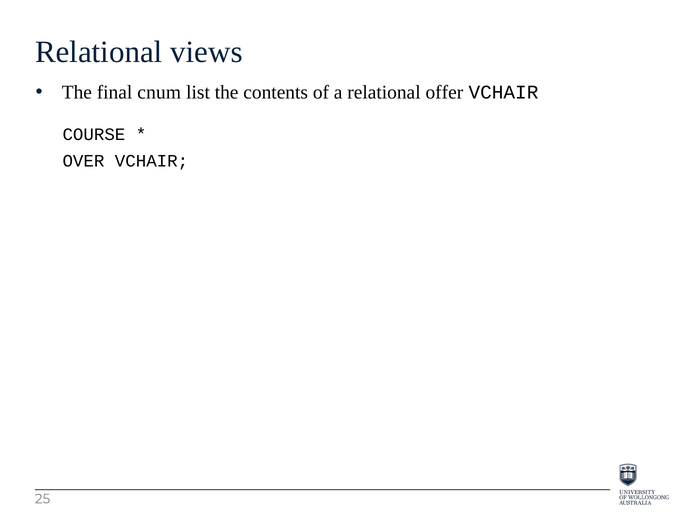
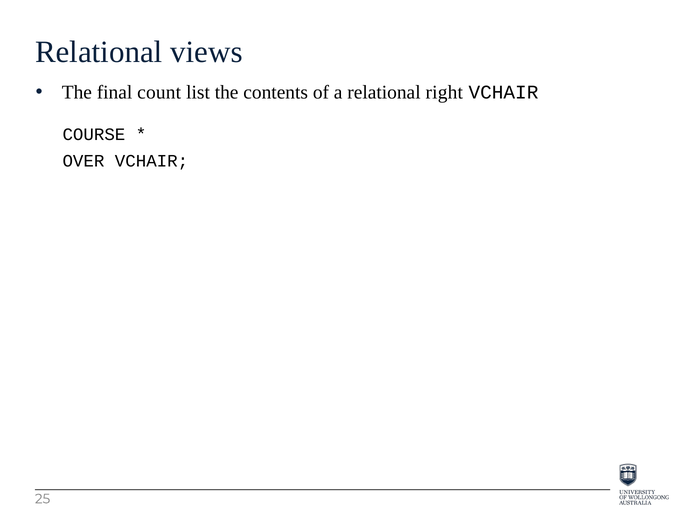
cnum: cnum -> count
offer: offer -> right
